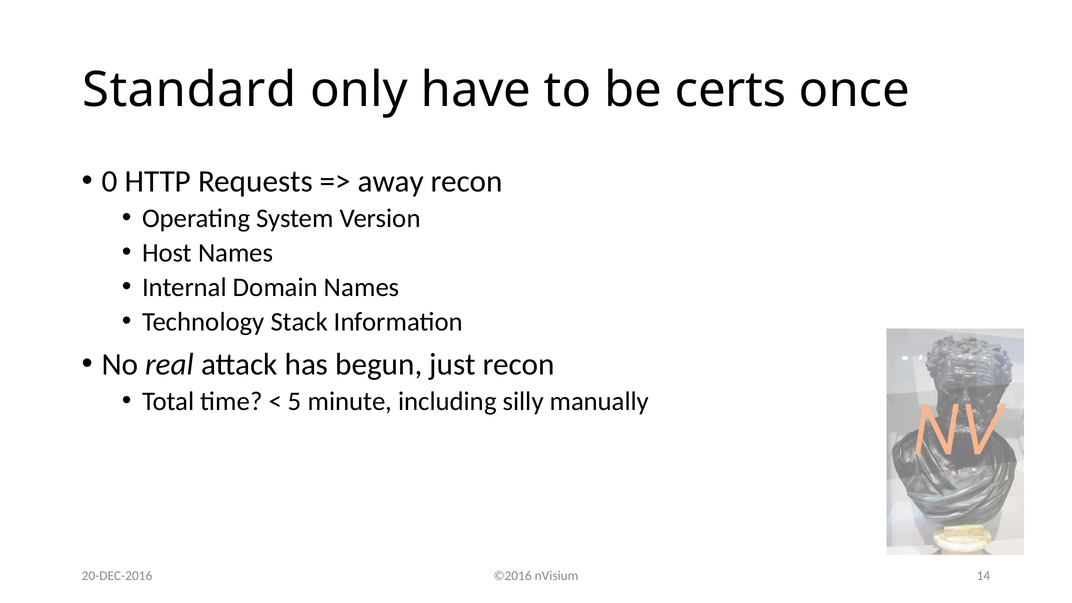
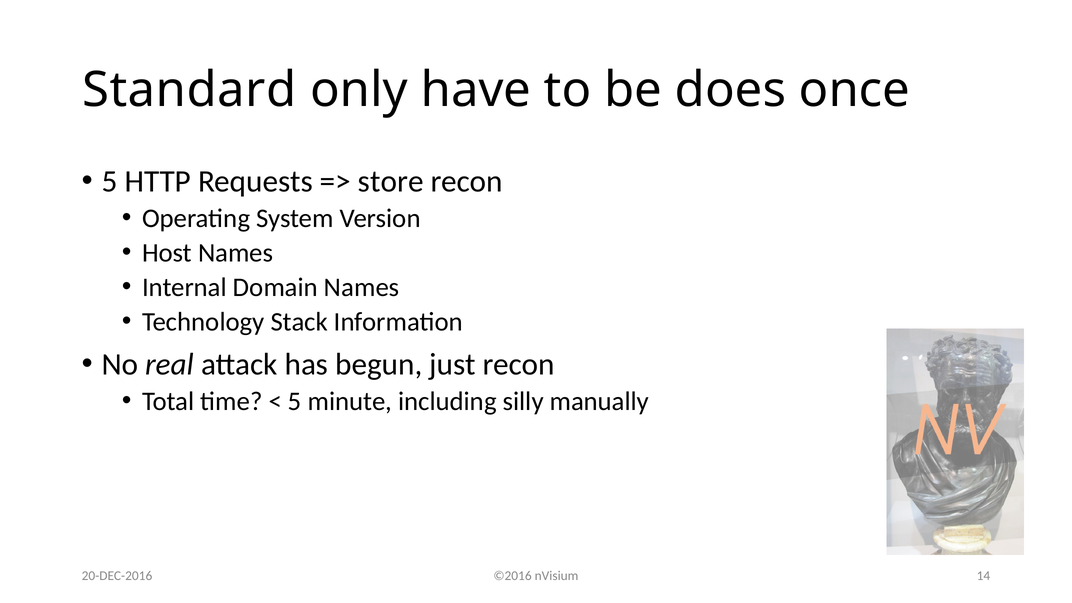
certs: certs -> does
0 at (110, 181): 0 -> 5
away: away -> store
